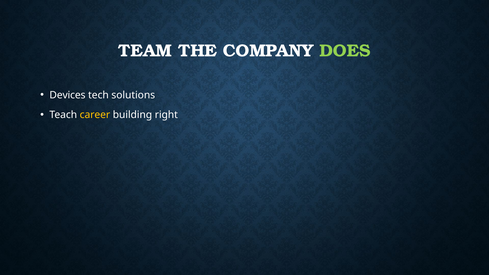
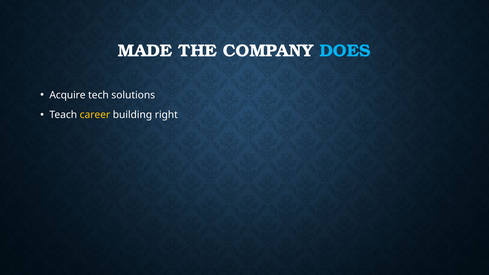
TEAM: TEAM -> MADE
DOES colour: light green -> light blue
Devices: Devices -> Acquire
